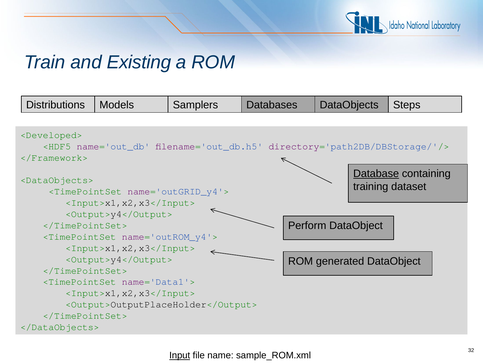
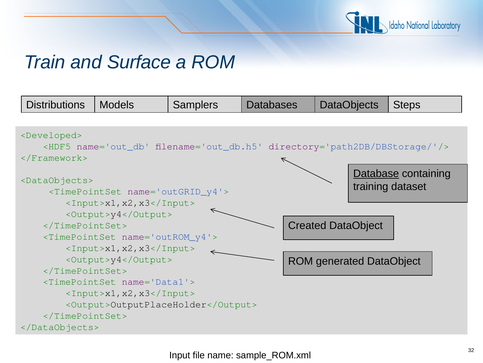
Existing: Existing -> Surface
Perform: Perform -> Created
Input underline: present -> none
